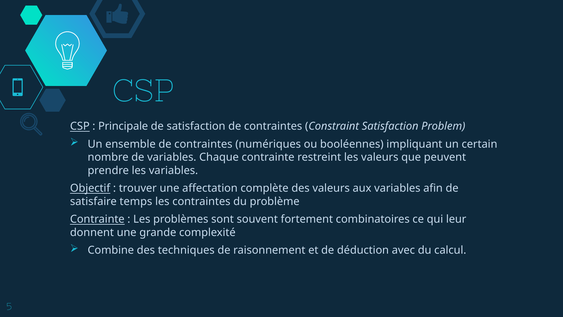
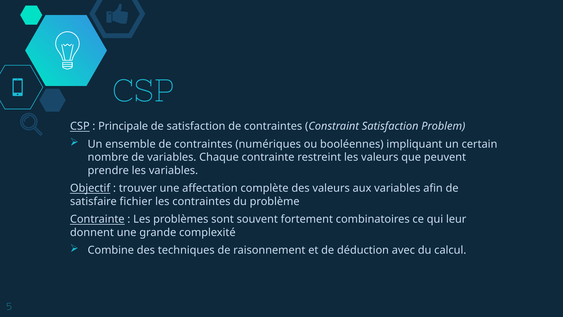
temps: temps -> fichier
